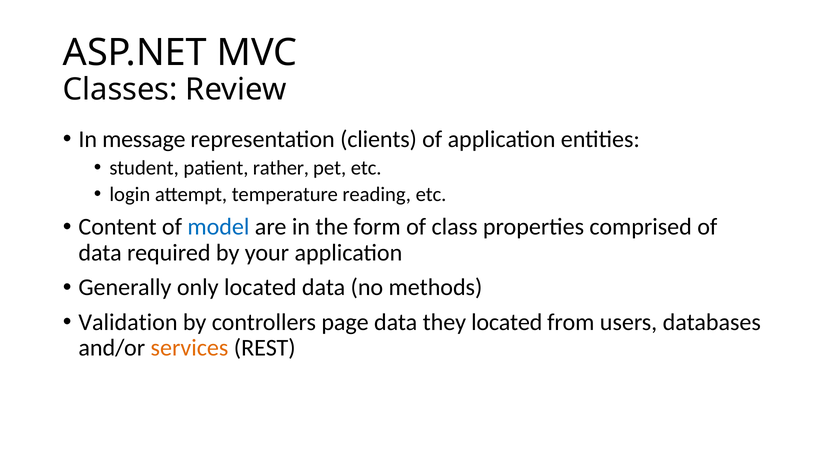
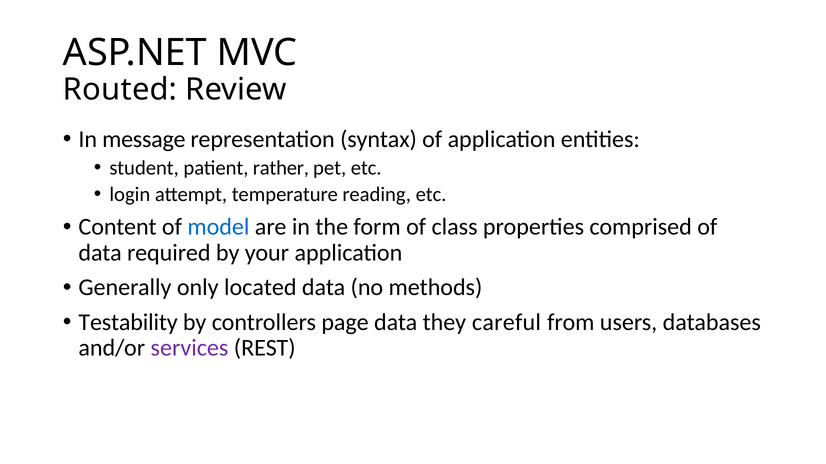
Classes: Classes -> Routed
clients: clients -> syntax
Validation: Validation -> Testability
they located: located -> careful
services colour: orange -> purple
